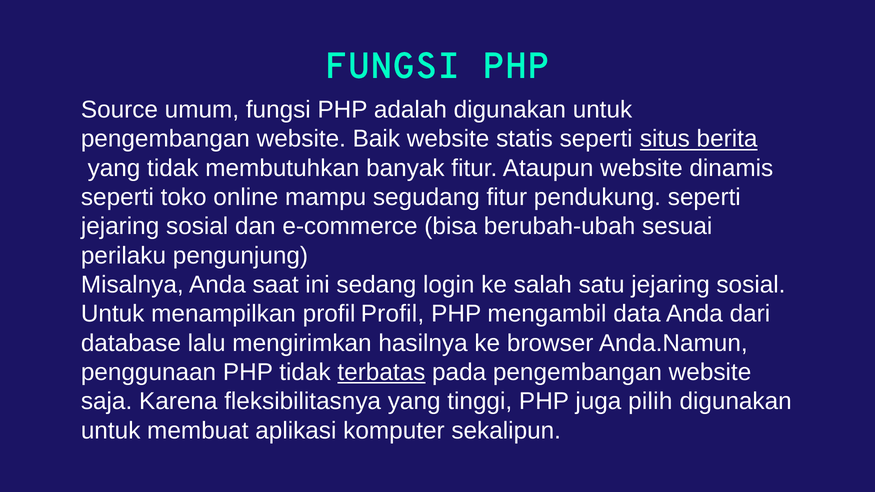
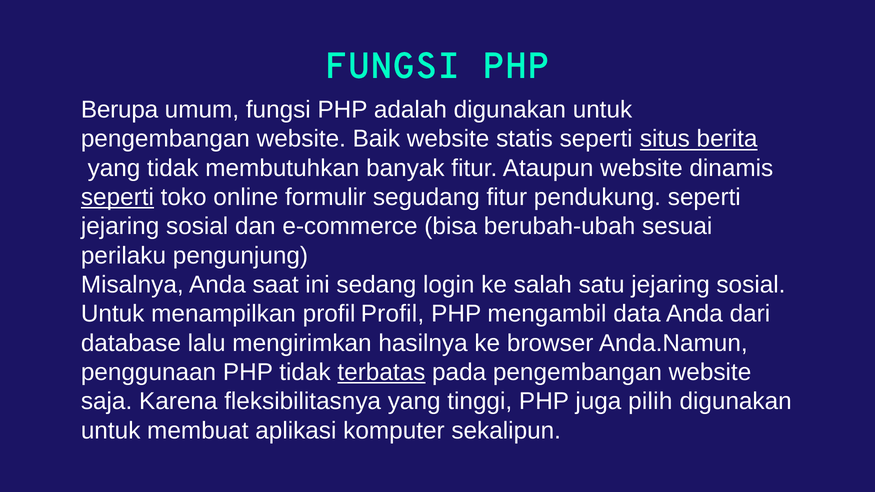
Source: Source -> Berupa
seperti at (117, 197) underline: none -> present
mampu: mampu -> formulir
